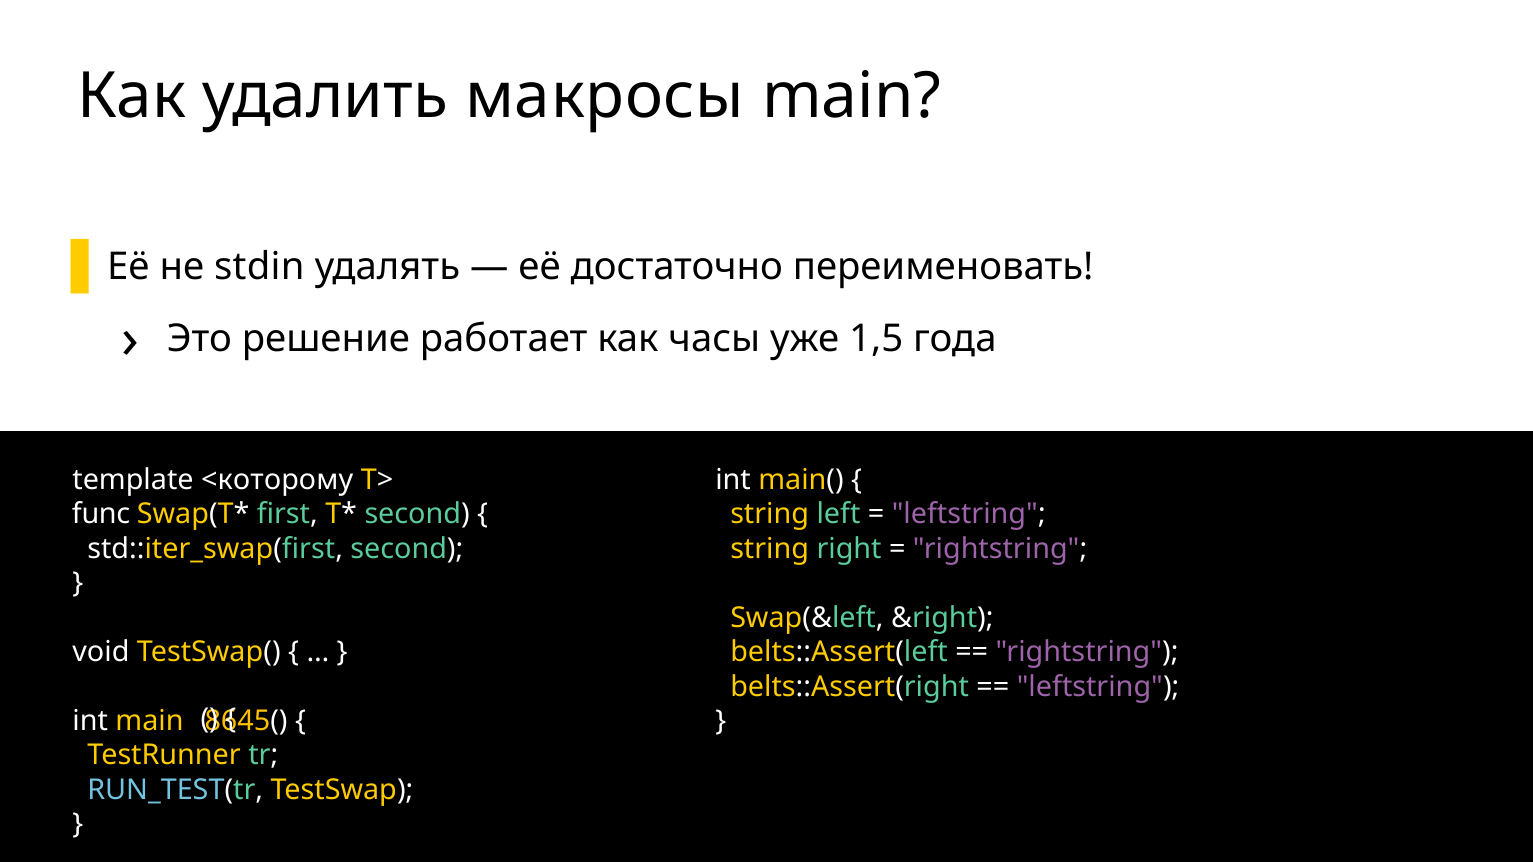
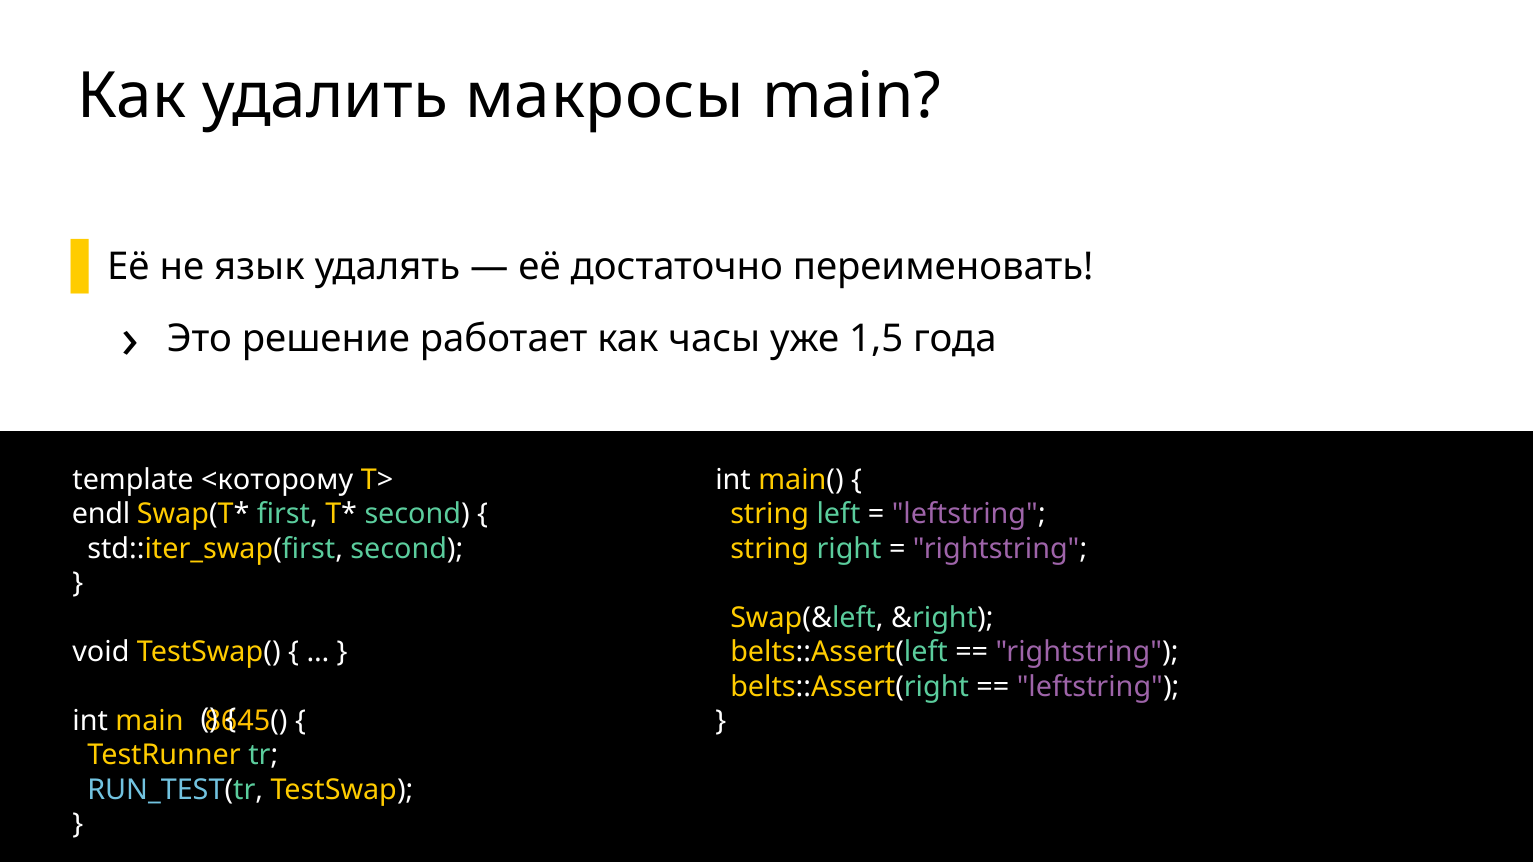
stdin: stdin -> язык
func: func -> endl
